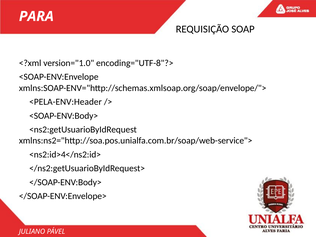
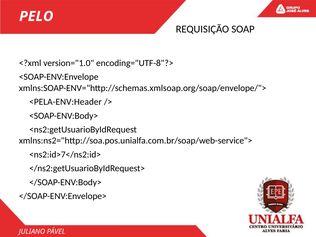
PARA: PARA -> PELO
<ns2:id>4</ns2:id>: <ns2:id>4</ns2:id> -> <ns2:id>7</ns2:id>
